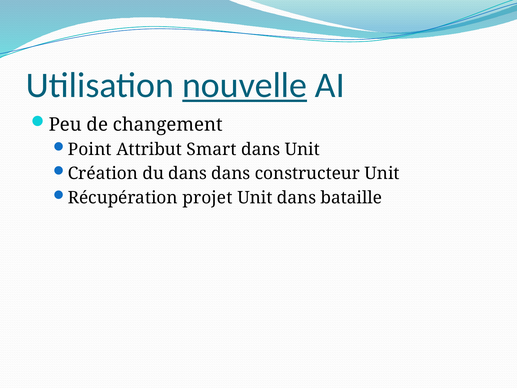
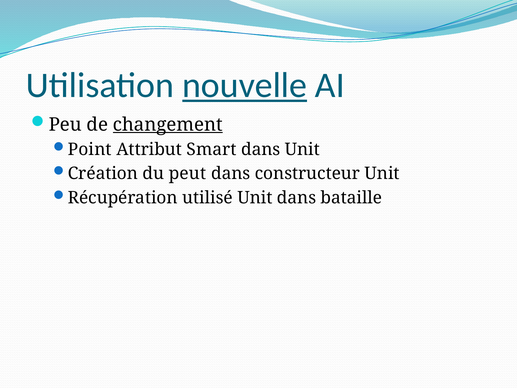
changement underline: none -> present
du dans: dans -> peut
projet: projet -> utilisé
